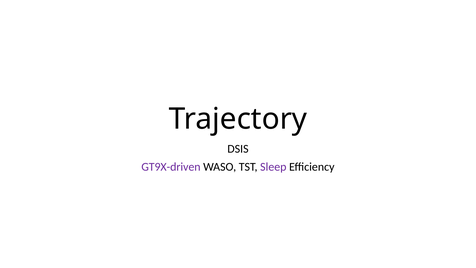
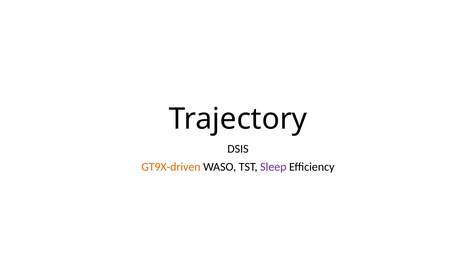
GT9X-driven colour: purple -> orange
